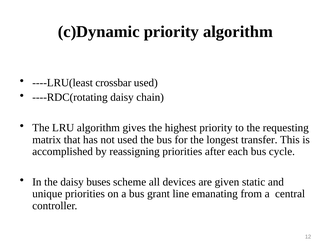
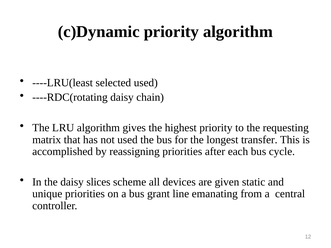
crossbar: crossbar -> selected
buses: buses -> slices
